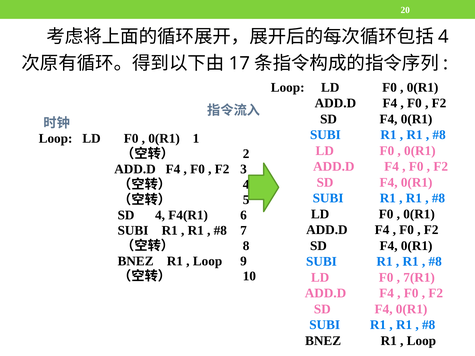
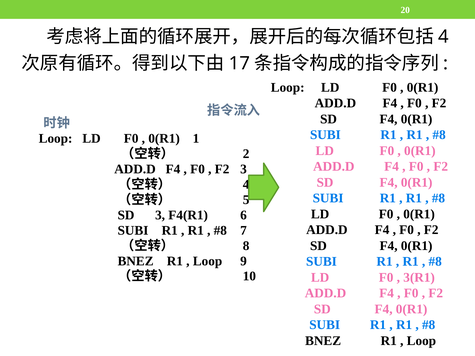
SD 4: 4 -> 3
7(R1: 7(R1 -> 3(R1
